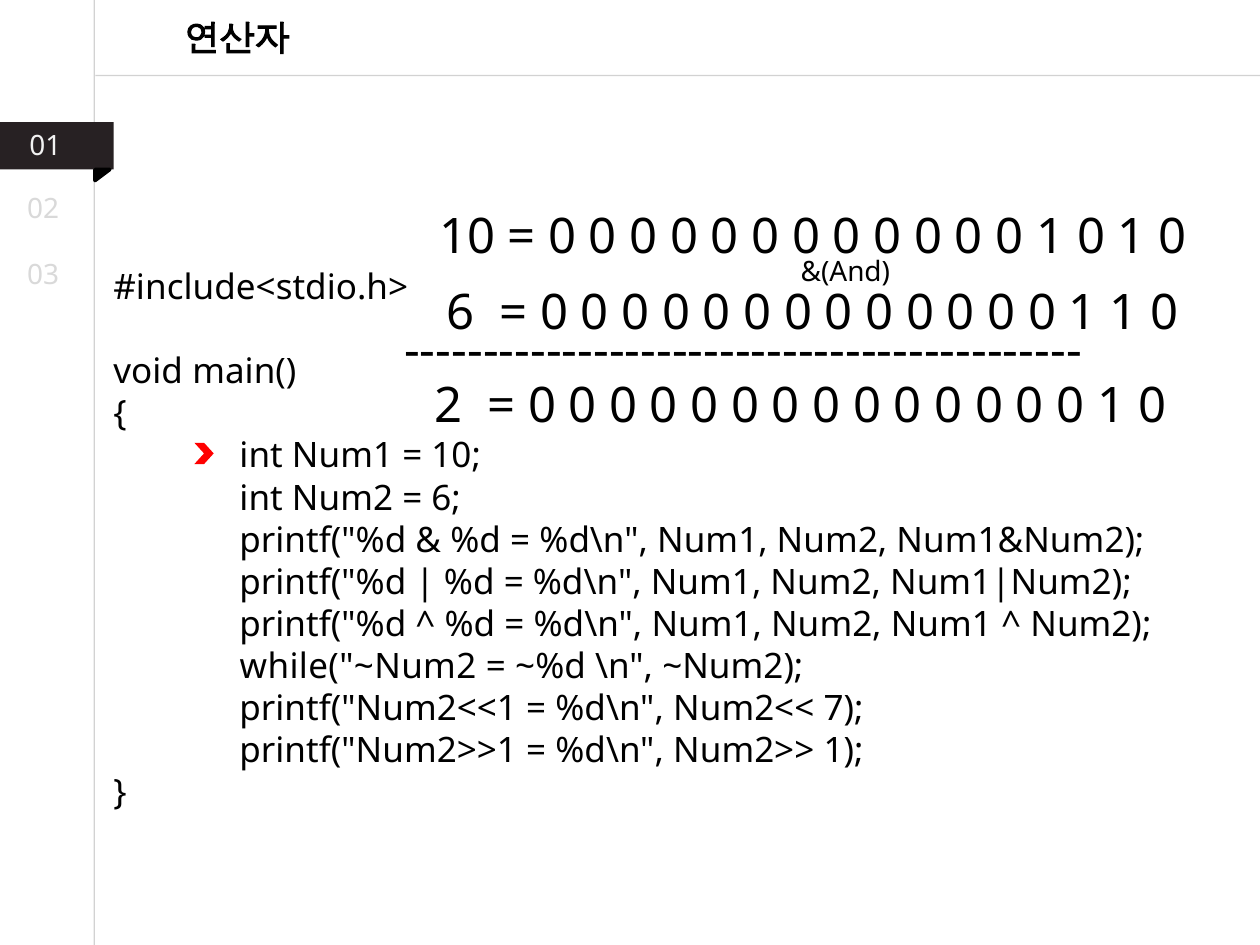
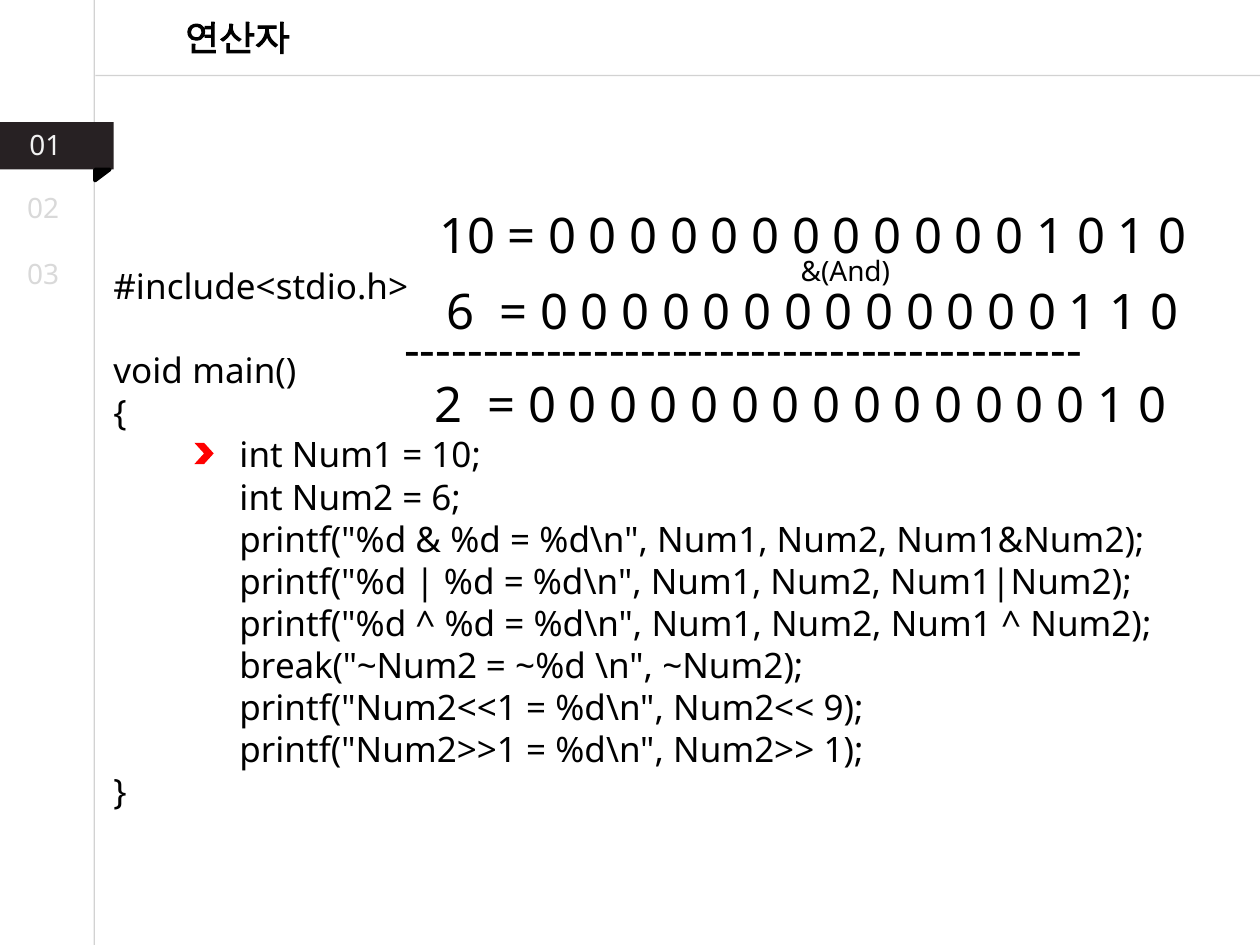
while("~Num2: while("~Num2 -> break("~Num2
7: 7 -> 9
